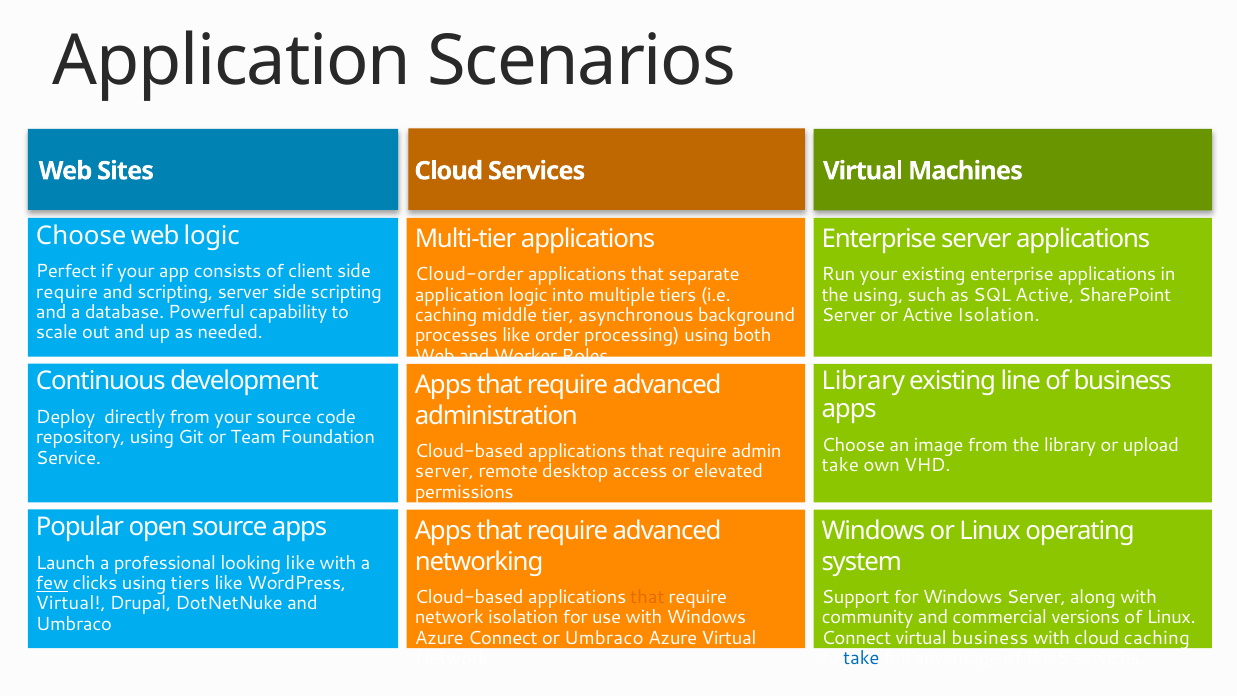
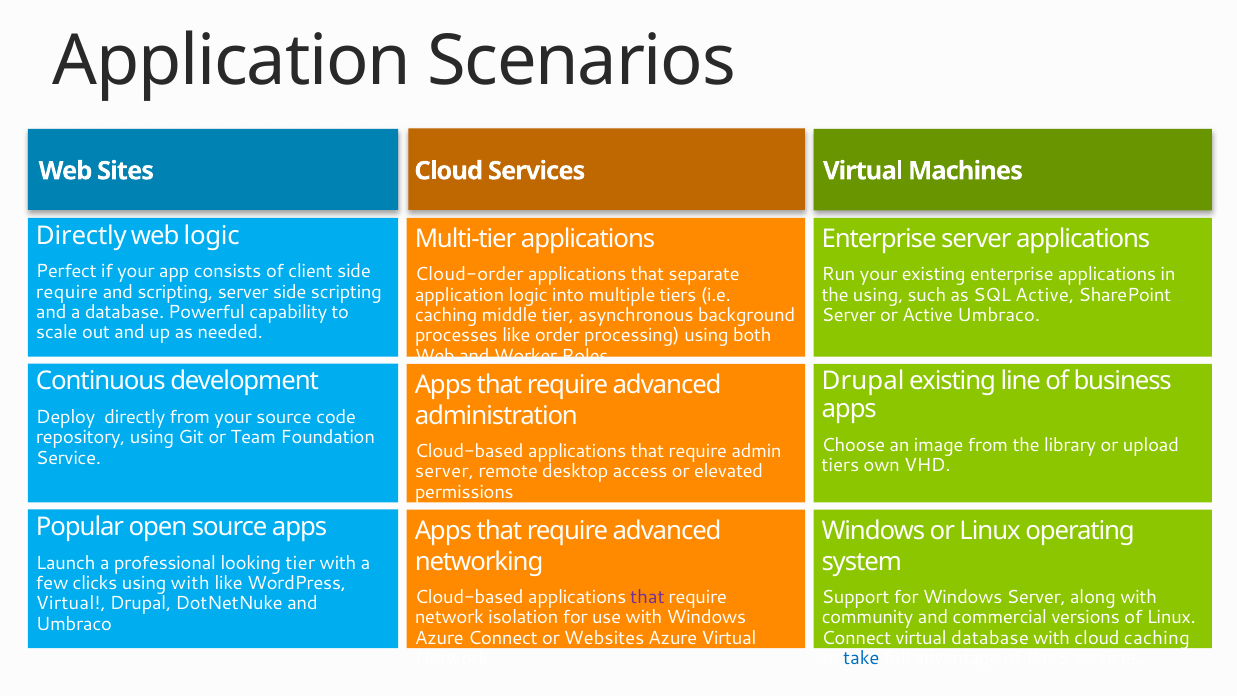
Choose at (81, 236): Choose -> Directly
Active Isolation: Isolation -> Umbraco
Library at (863, 381): Library -> Drupal
take at (840, 465): take -> tiers
looking like: like -> tier
few underline: present -> none
using tiers: tiers -> with
that at (648, 597) colour: orange -> purple
or Umbraco: Umbraco -> Websites
virtual business: business -> database
